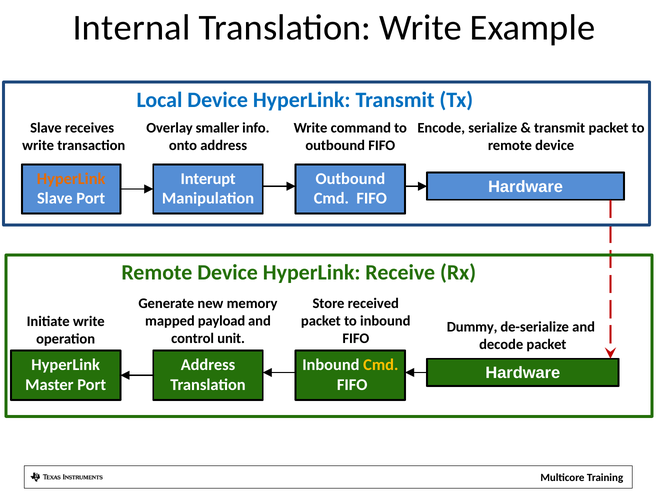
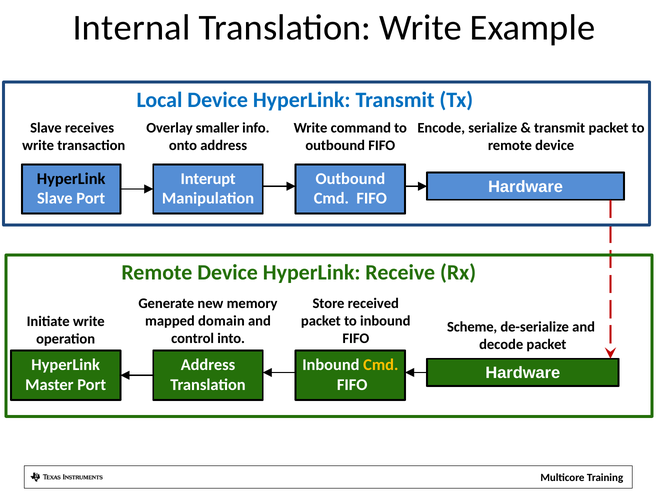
HyperLink at (71, 179) colour: orange -> black
payload: payload -> domain
Dummy: Dummy -> Scheme
unit: unit -> into
